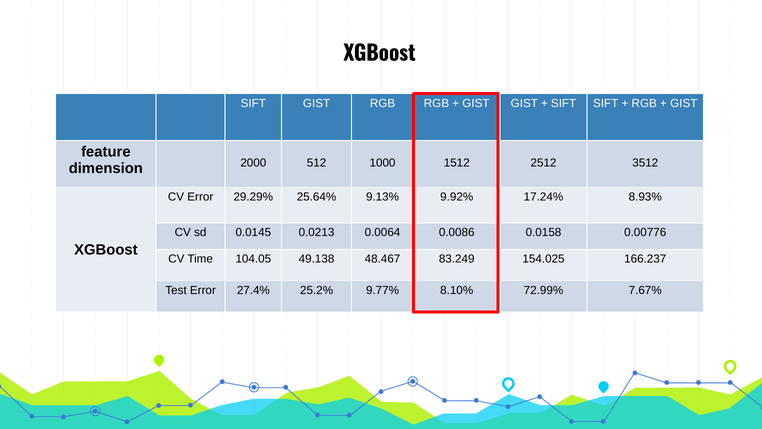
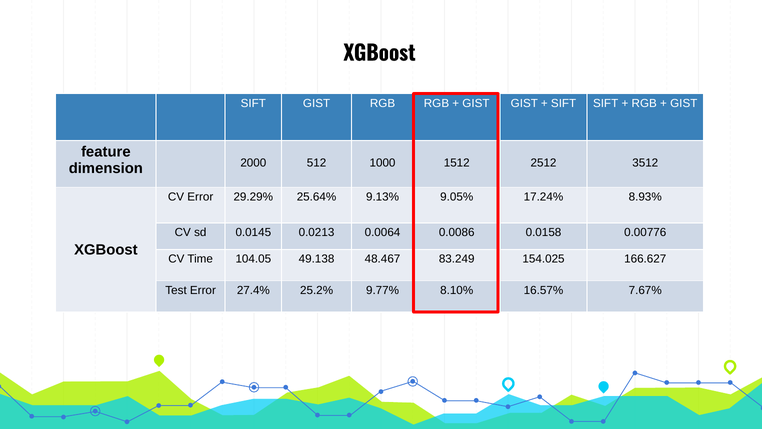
9.92%: 9.92% -> 9.05%
166.237: 166.237 -> 166.627
72.99%: 72.99% -> 16.57%
